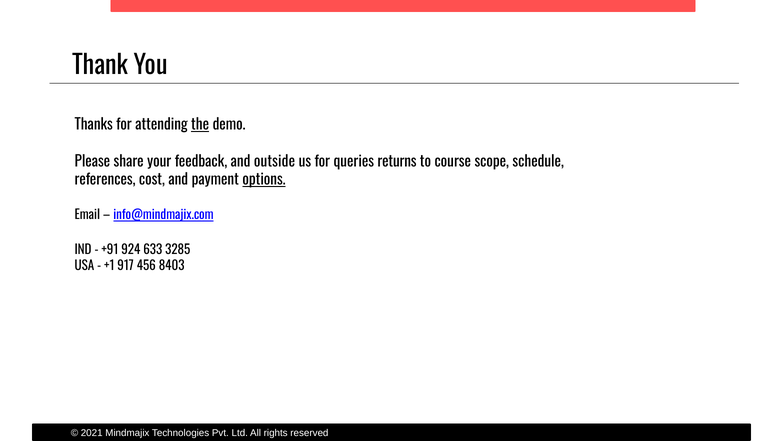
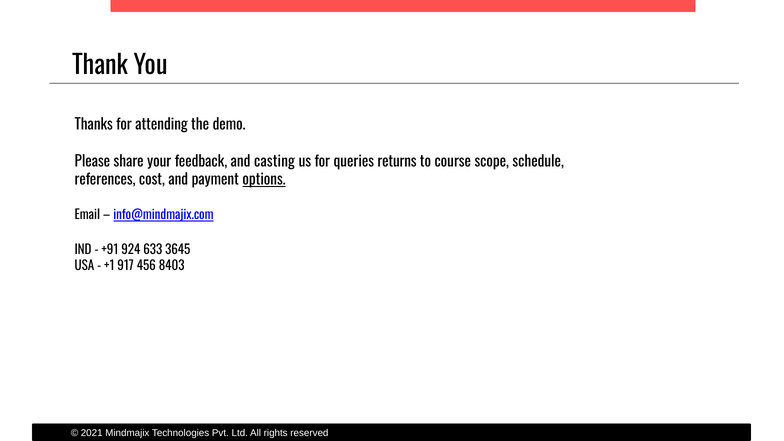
the underline: present -> none
outside: outside -> casting
3285: 3285 -> 3645
